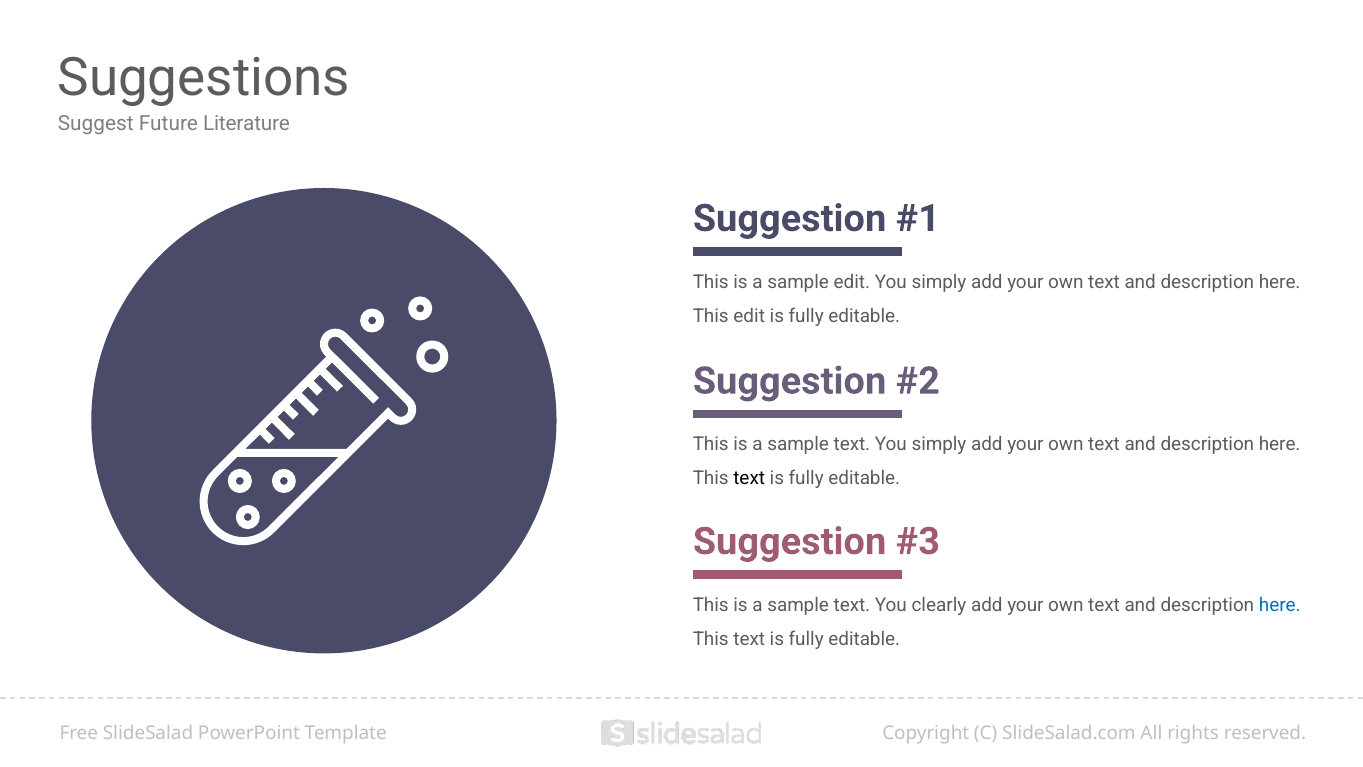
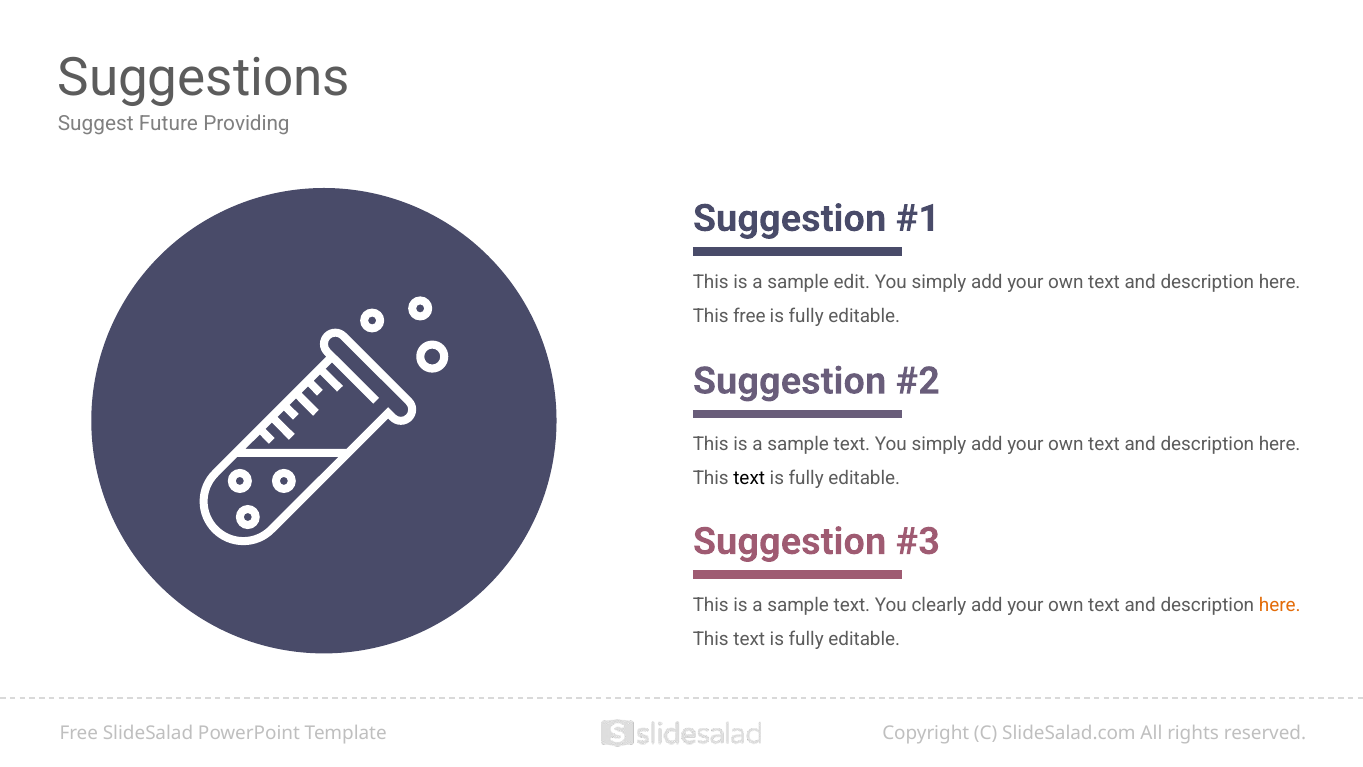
Literature: Literature -> Providing
This edit: edit -> free
here at (1280, 605) colour: blue -> orange
